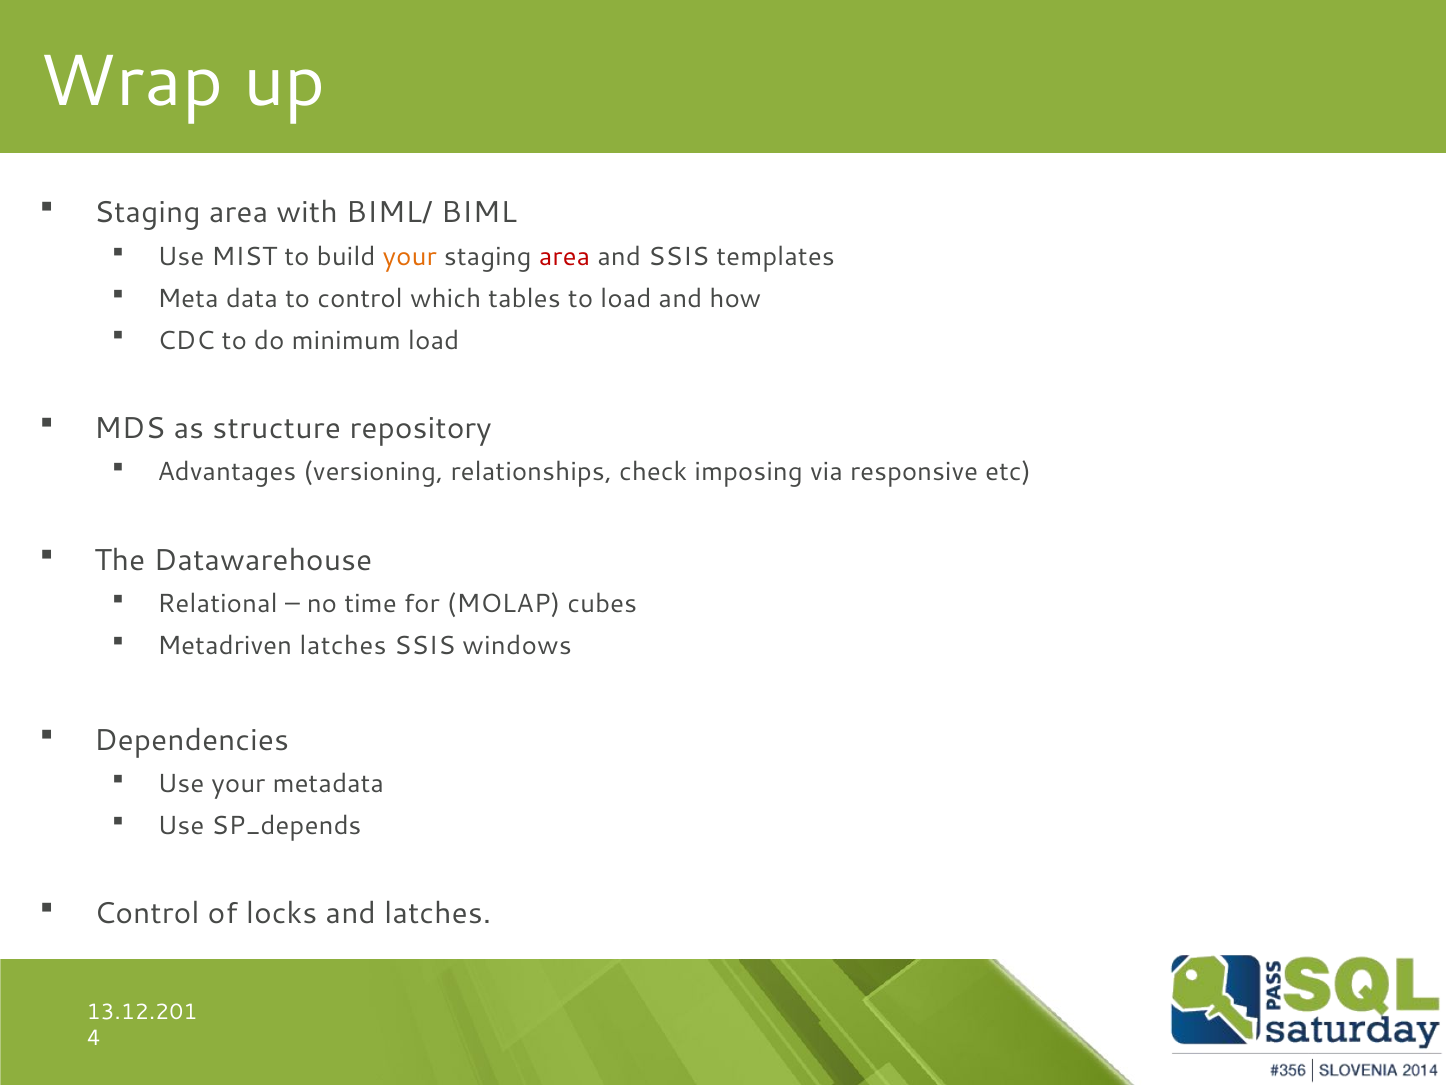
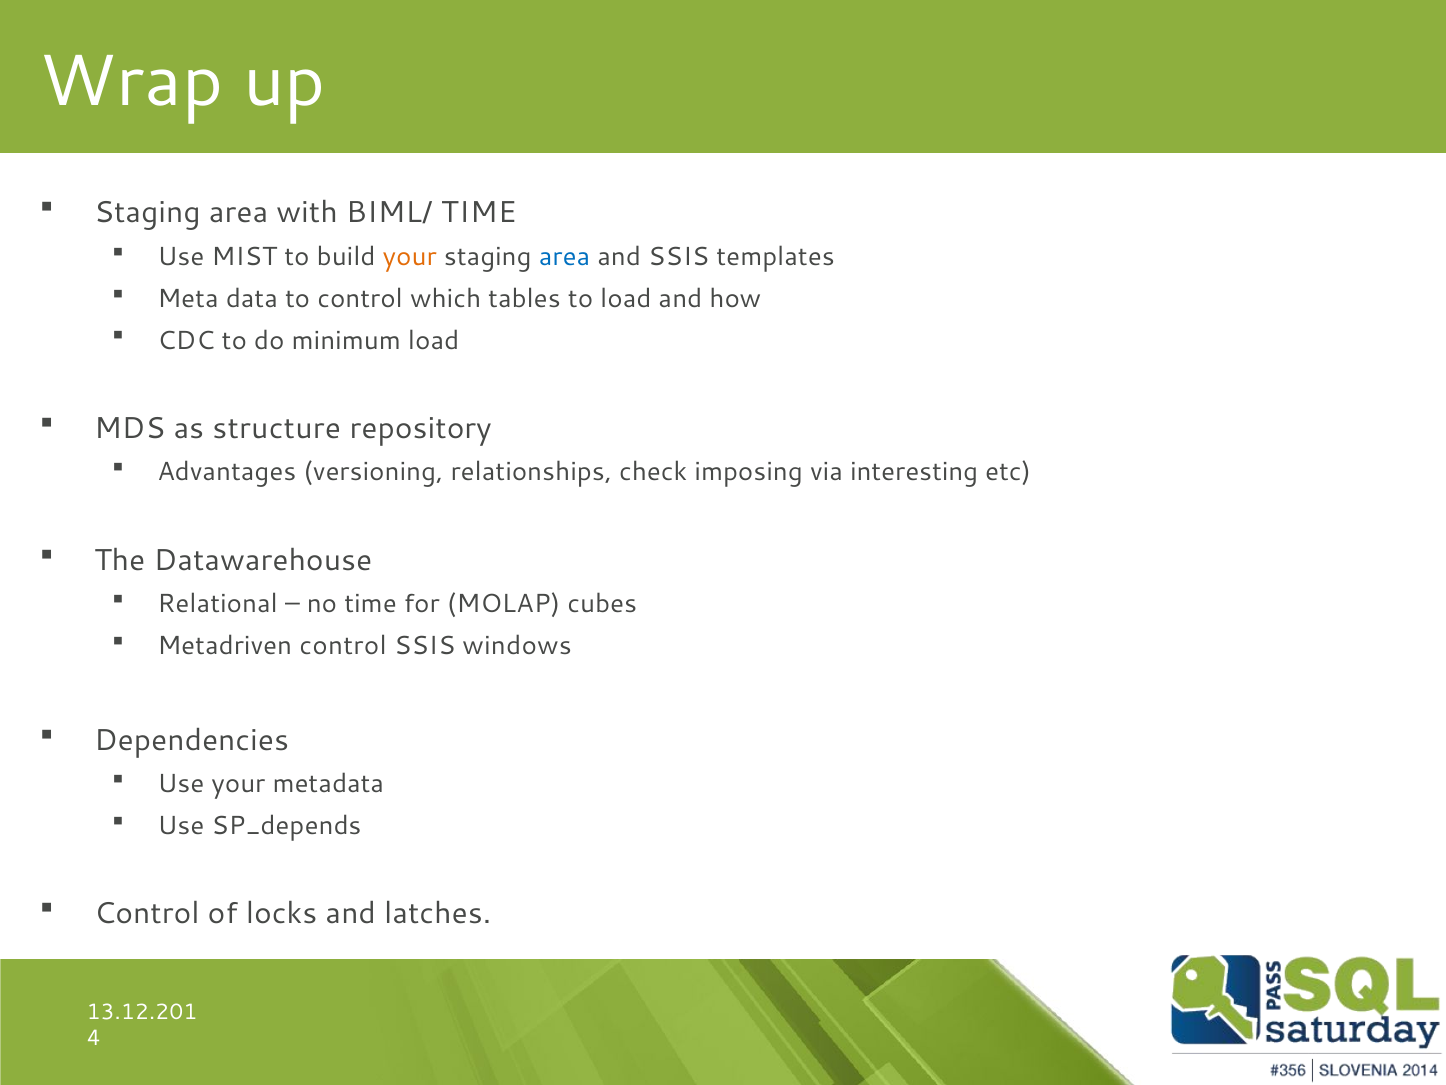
BIML/ BIML: BIML -> TIME
area at (565, 257) colour: red -> blue
responsive: responsive -> interesting
Metadriven latches: latches -> control
